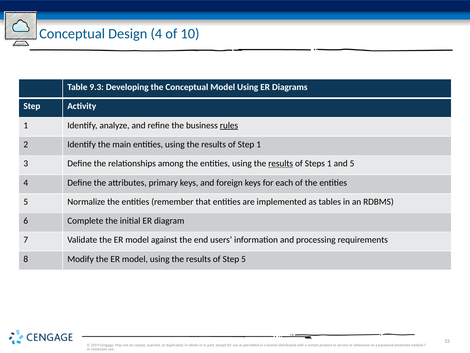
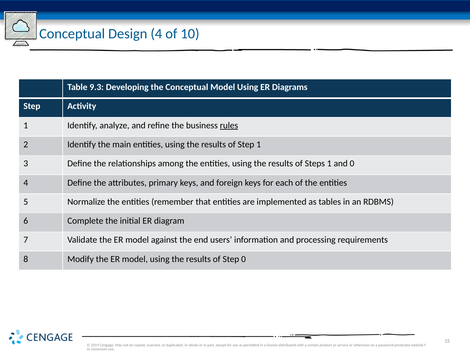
results at (281, 163) underline: present -> none
and 5: 5 -> 0
Step 5: 5 -> 0
